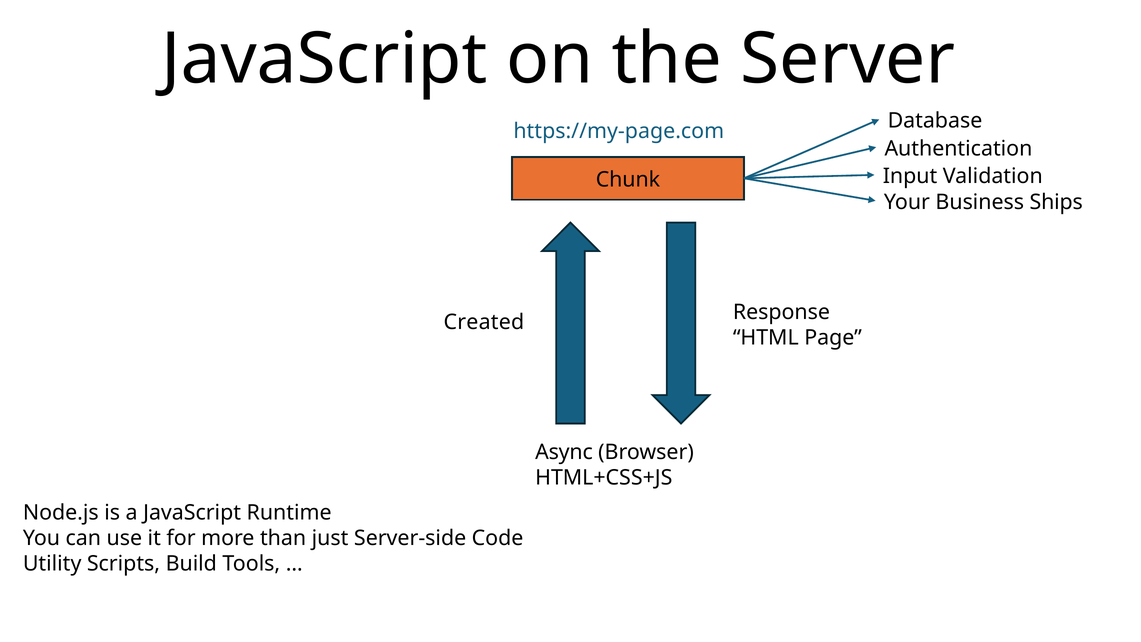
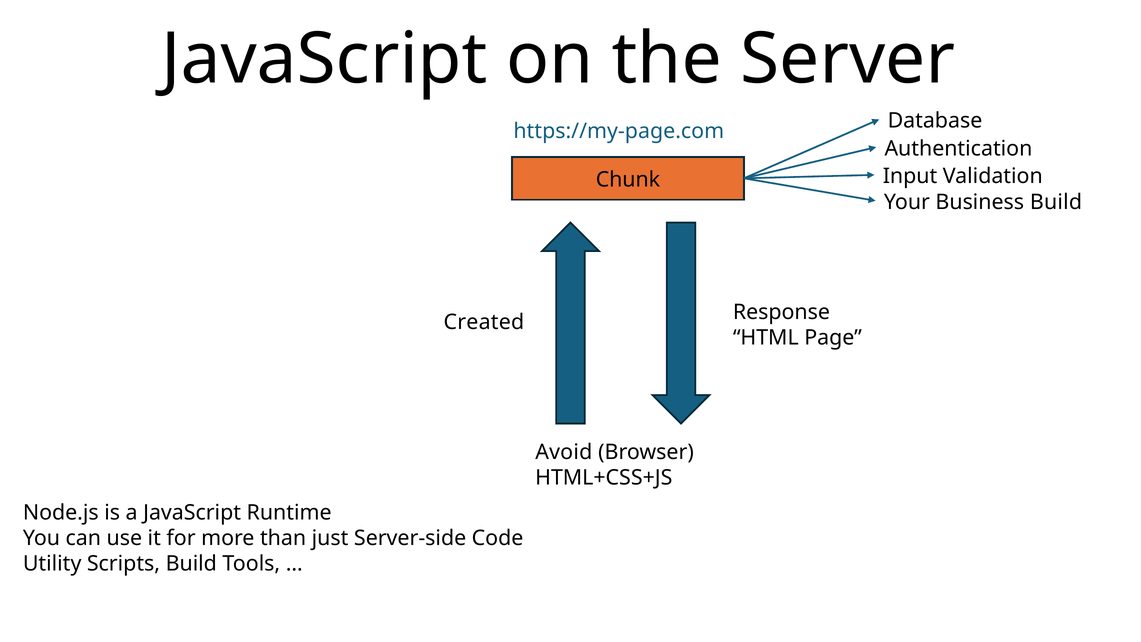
Business Ships: Ships -> Build
Async: Async -> Avoid
